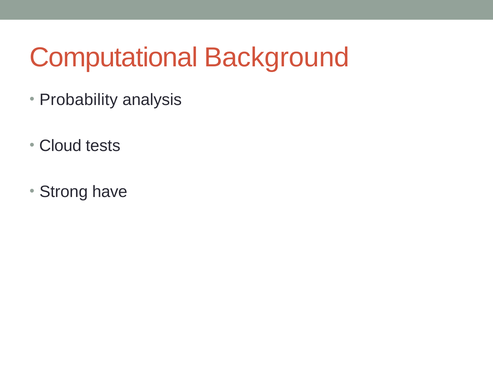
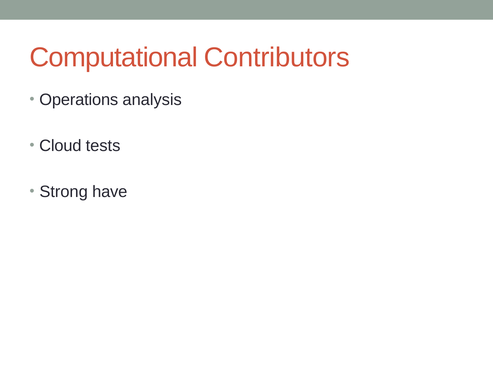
Background: Background -> Contributors
Probability: Probability -> Operations
